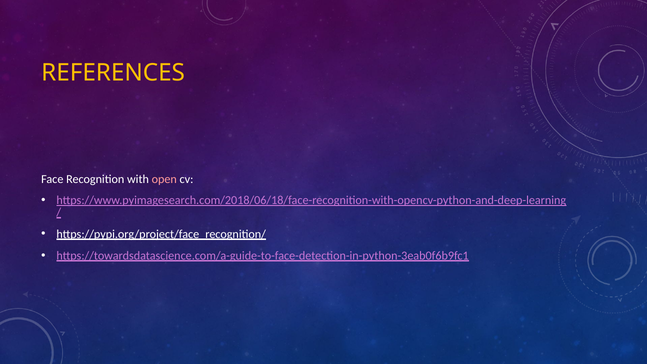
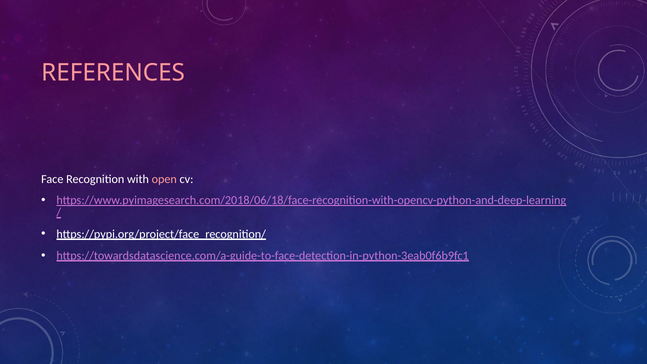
REFERENCES colour: yellow -> pink
